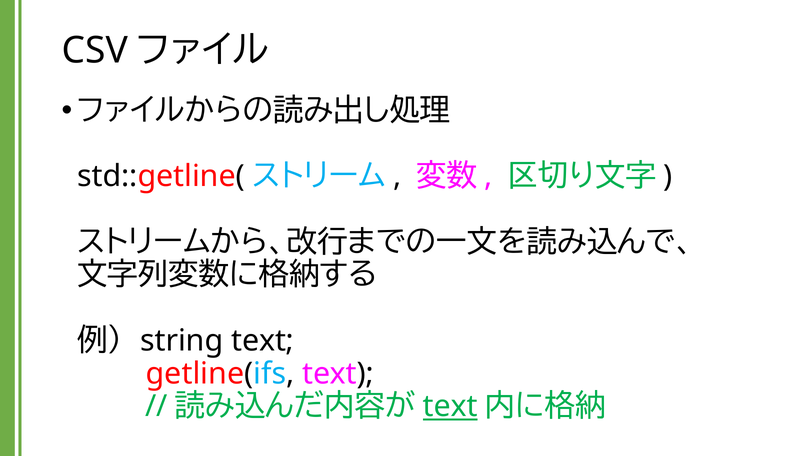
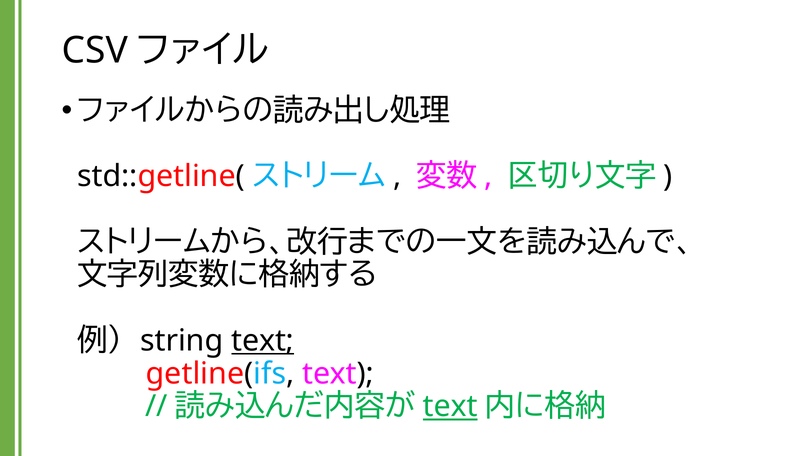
text at (263, 341) underline: none -> present
